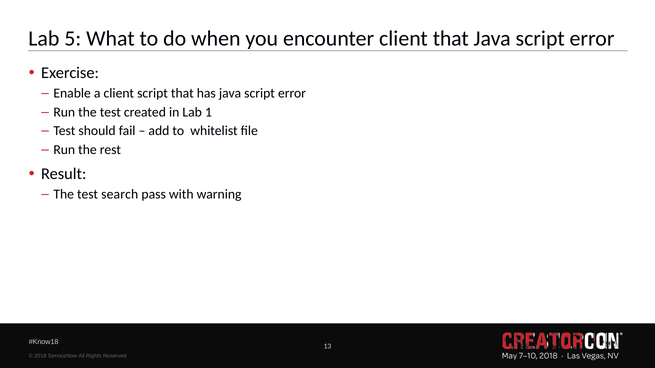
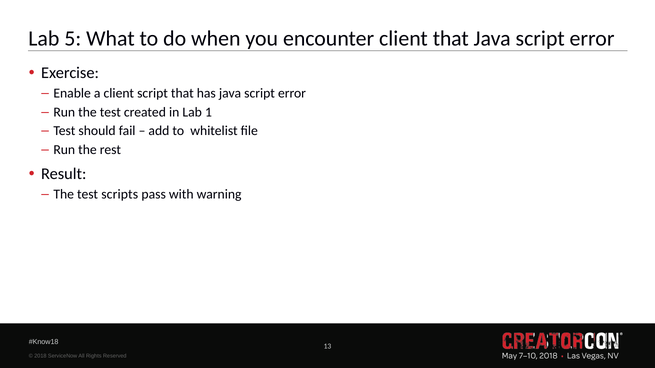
search: search -> scripts
